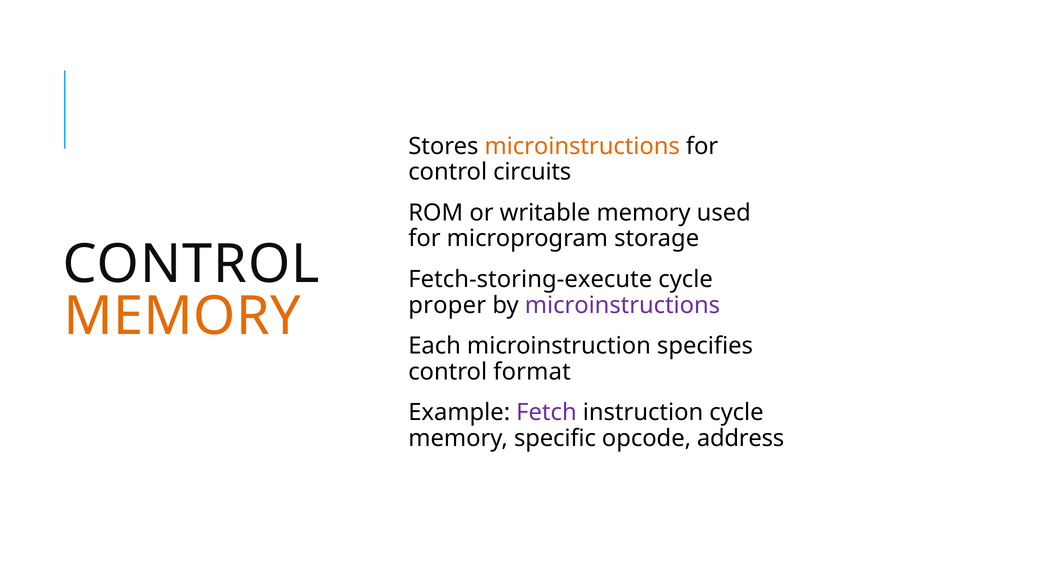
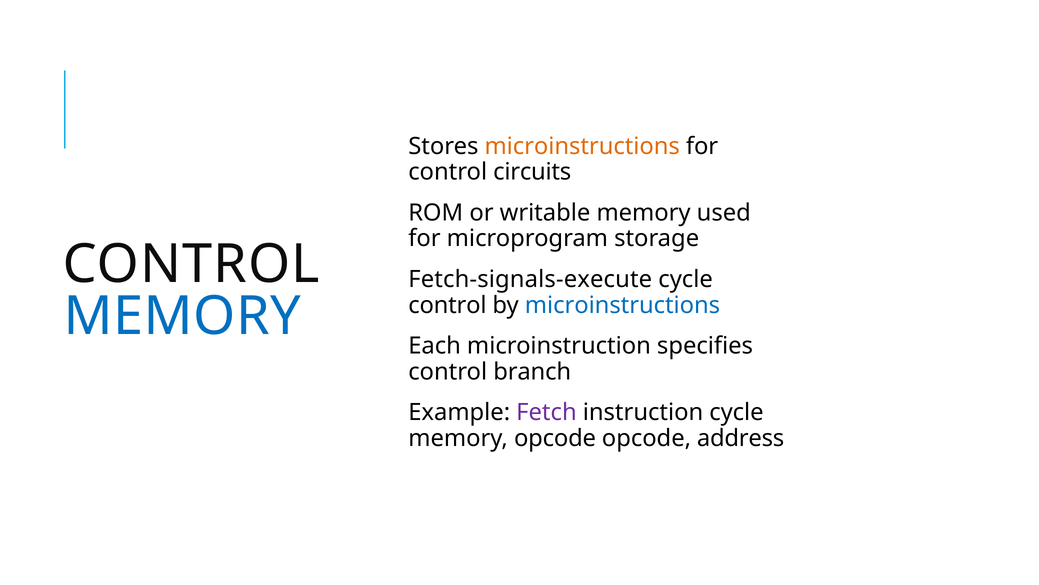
Fetch-storing-execute: Fetch-storing-execute -> Fetch-signals-execute
proper at (447, 305): proper -> control
microinstructions at (622, 305) colour: purple -> blue
MEMORY at (182, 316) colour: orange -> blue
format: format -> branch
memory specific: specific -> opcode
